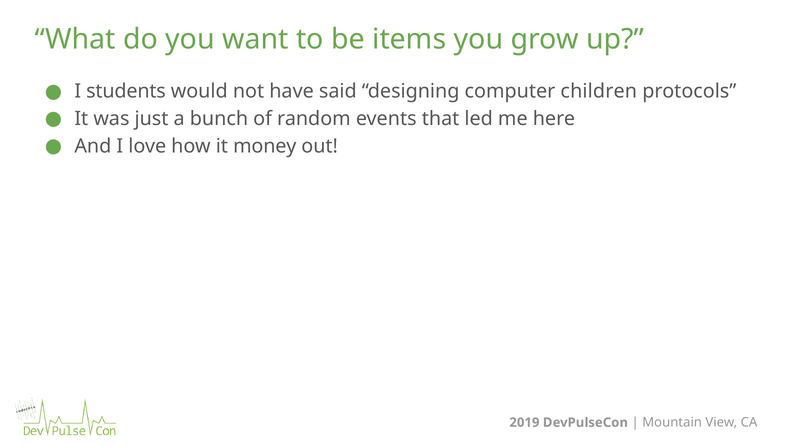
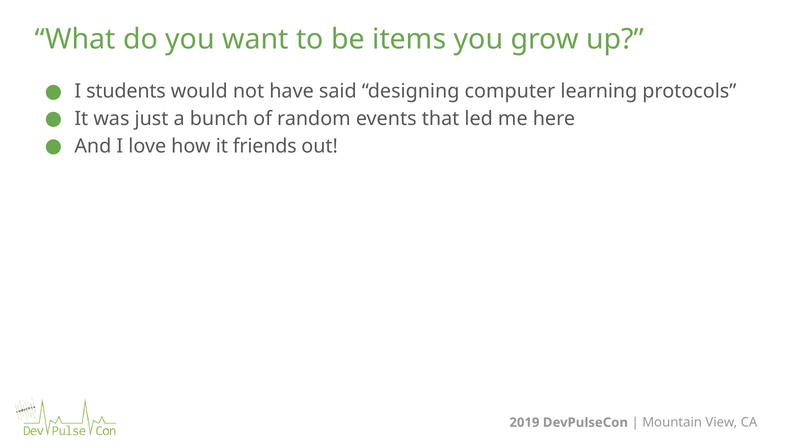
children: children -> learning
money: money -> friends
